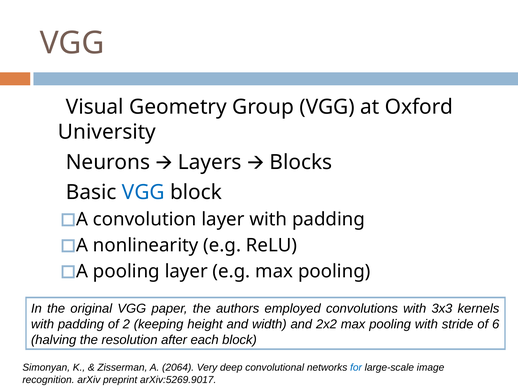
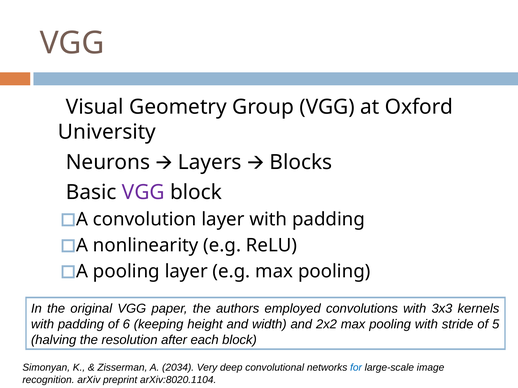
VGG at (143, 192) colour: blue -> purple
2: 2 -> 6
6: 6 -> 5
2064: 2064 -> 2034
arXiv:5269.9017: arXiv:5269.9017 -> arXiv:8020.1104
